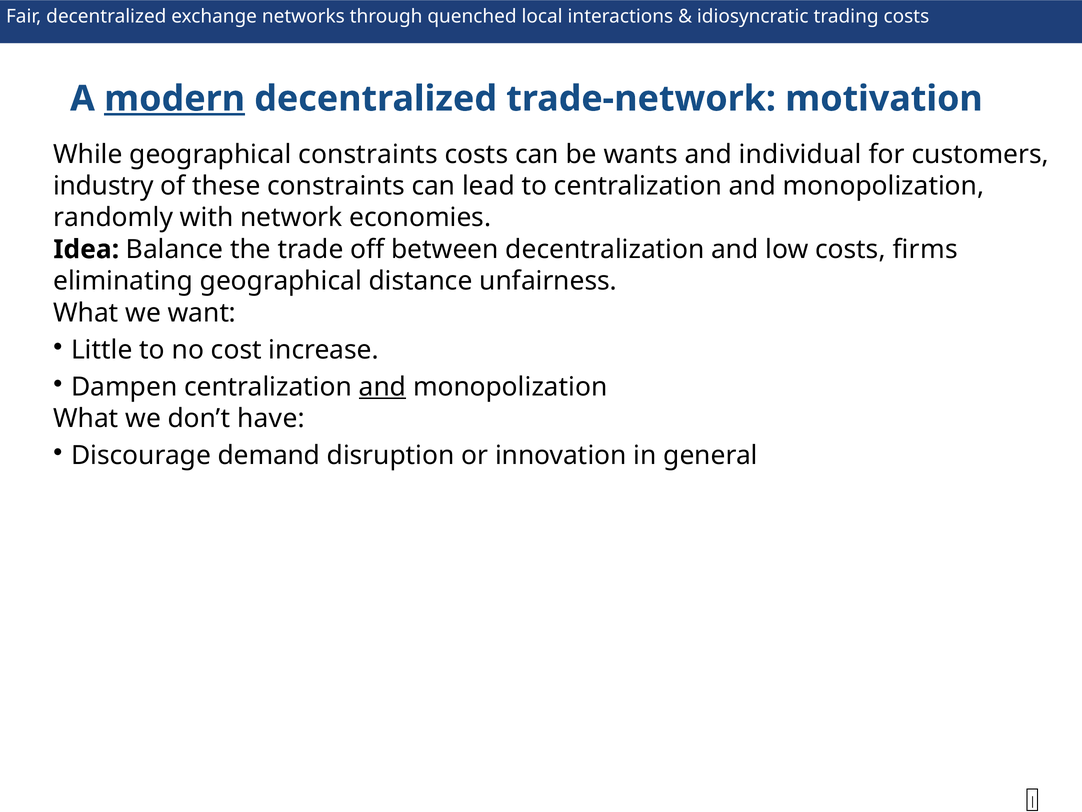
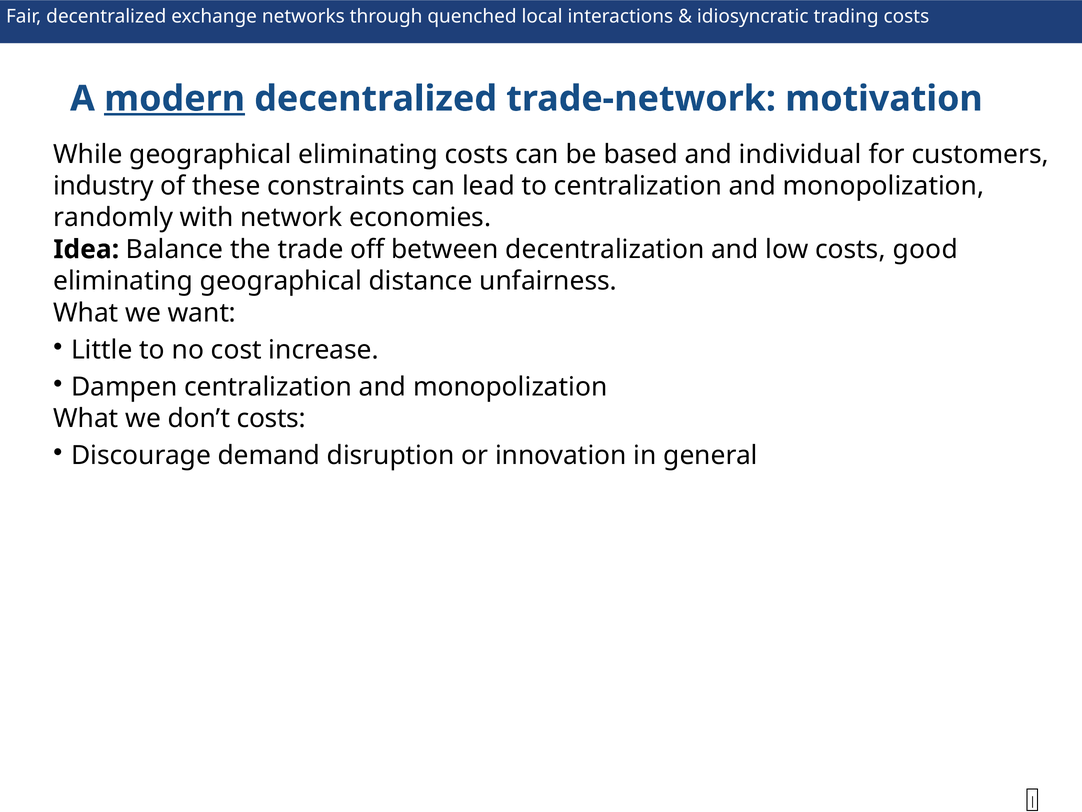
geographical constraints: constraints -> eliminating
wants: wants -> based
firms: firms -> good
and at (383, 387) underline: present -> none
don’t have: have -> costs
